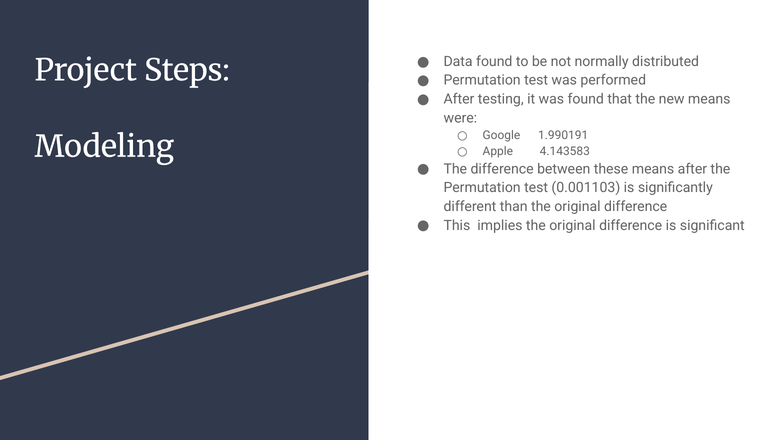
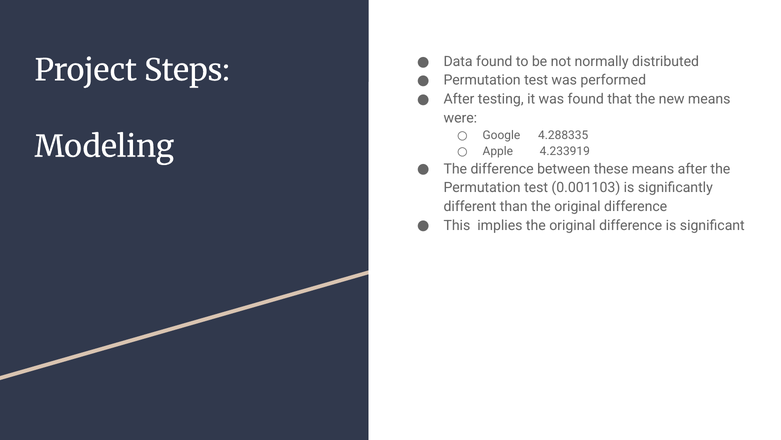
1.990191: 1.990191 -> 4.288335
4.143583: 4.143583 -> 4.233919
